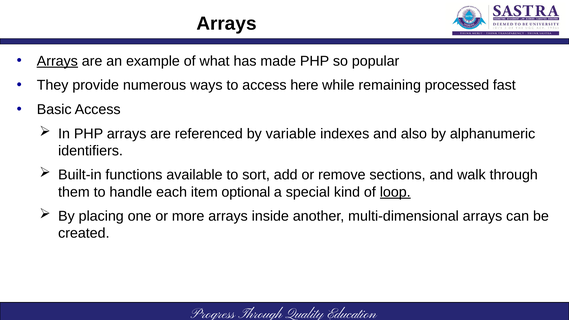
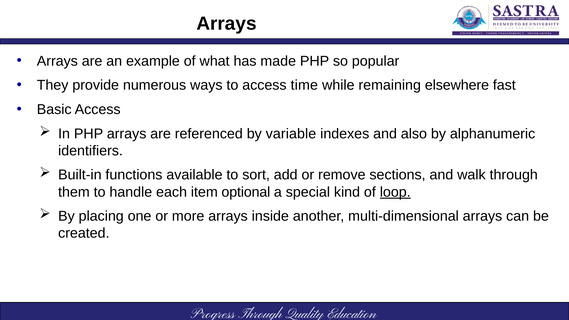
Arrays at (57, 61) underline: present -> none
here: here -> time
processed: processed -> elsewhere
